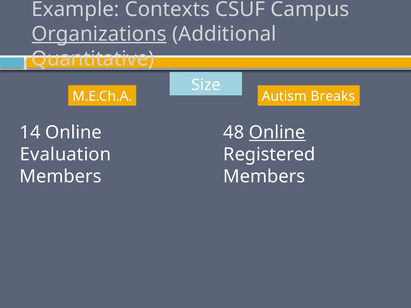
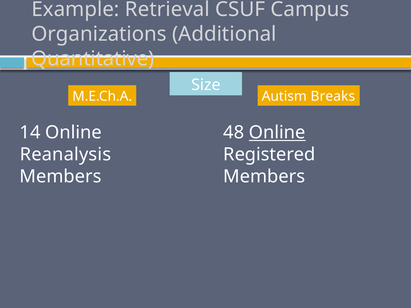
Contexts: Contexts -> Retrieval
Organizations underline: present -> none
Evaluation: Evaluation -> Reanalysis
